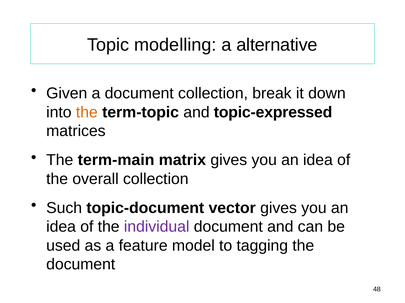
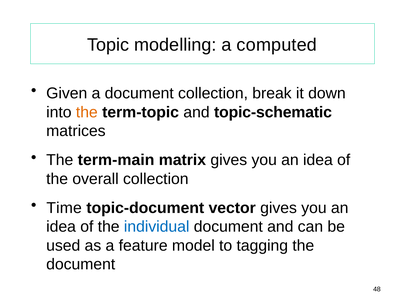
alternative: alternative -> computed
topic-expressed: topic-expressed -> topic-schematic
Such: Such -> Time
individual colour: purple -> blue
